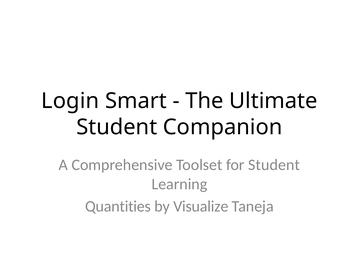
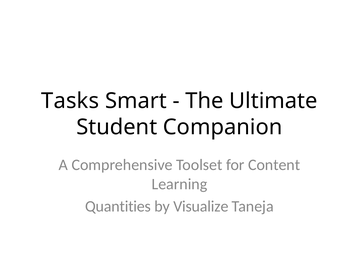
Login: Login -> Tasks
for Student: Student -> Content
